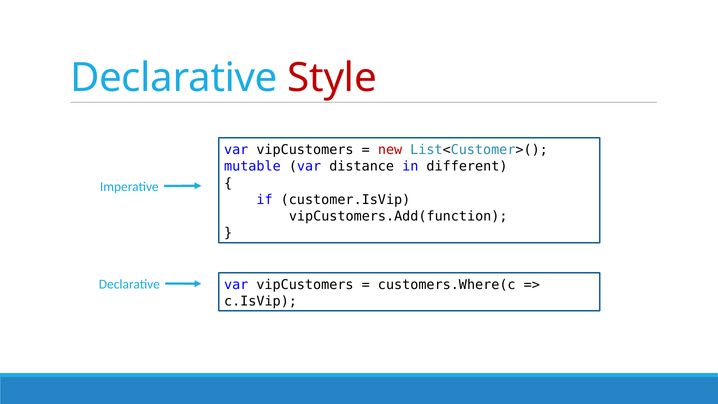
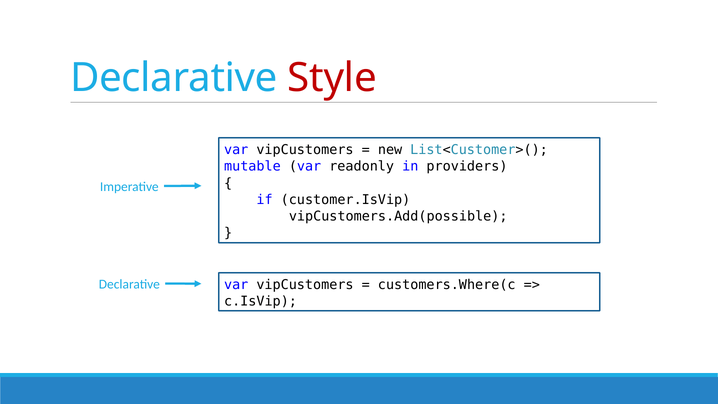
new colour: red -> black
distance: distance -> readonly
different: different -> providers
vipCustomers.Add(function: vipCustomers.Add(function -> vipCustomers.Add(possible
